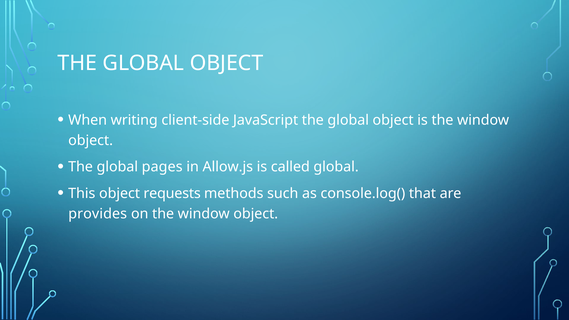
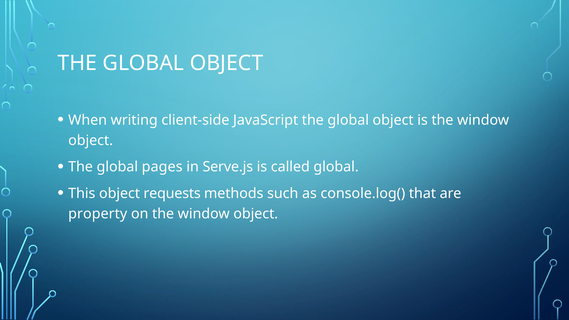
Allow.js: Allow.js -> Serve.js
provides: provides -> property
